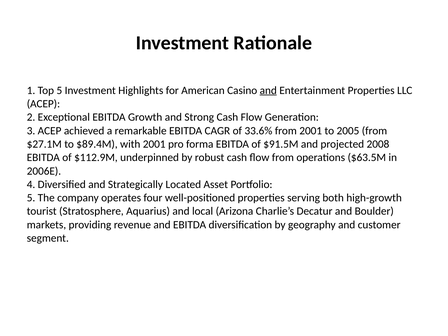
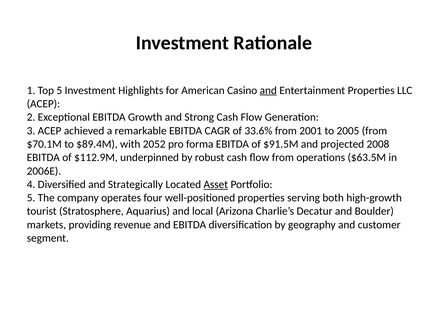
$27.1M: $27.1M -> $70.1M
with 2001: 2001 -> 2052
Asset underline: none -> present
